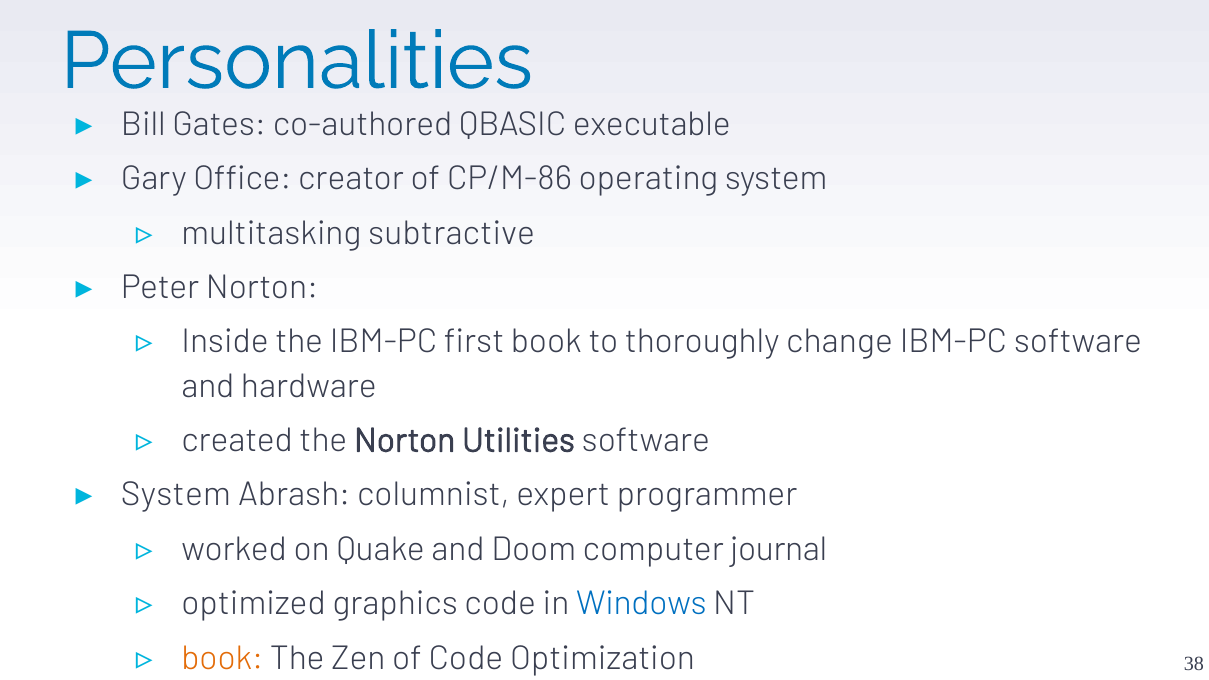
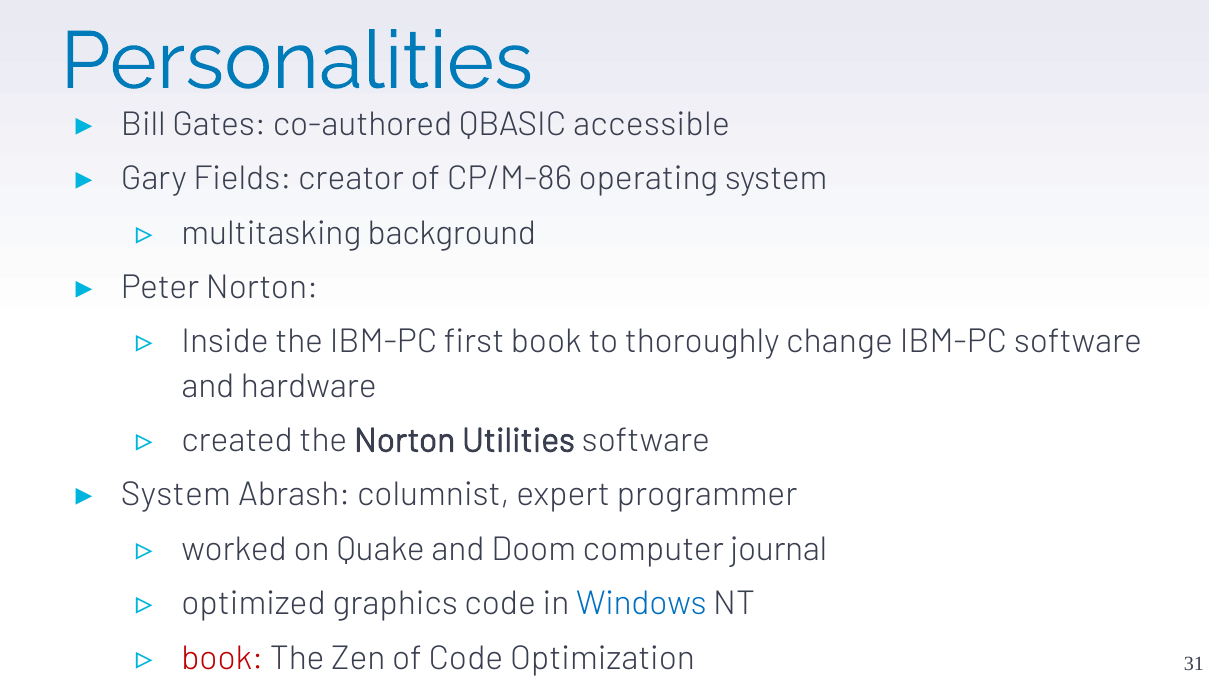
executable: executable -> accessible
Office: Office -> Fields
subtractive: subtractive -> background
book at (222, 658) colour: orange -> red
38: 38 -> 31
